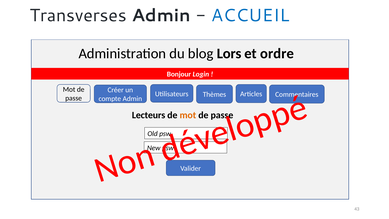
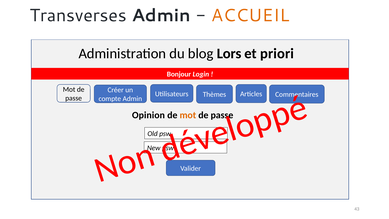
ACCUEIL colour: blue -> orange
ordre: ordre -> priori
Lecteurs: Lecteurs -> Opinion
